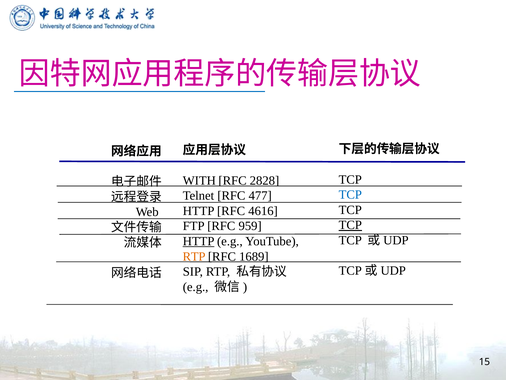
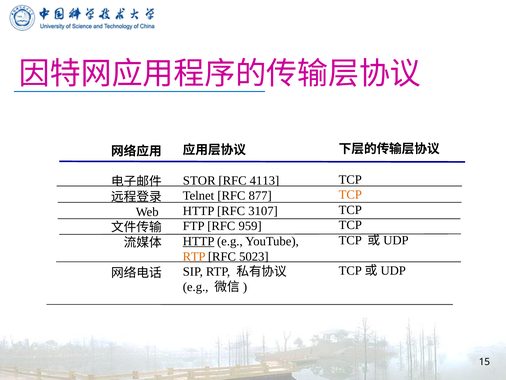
WITH: WITH -> STOR
2828: 2828 -> 4113
TCP at (350, 194) colour: blue -> orange
477: 477 -> 877
4616: 4616 -> 3107
TCP at (350, 225) underline: present -> none
1689: 1689 -> 5023
